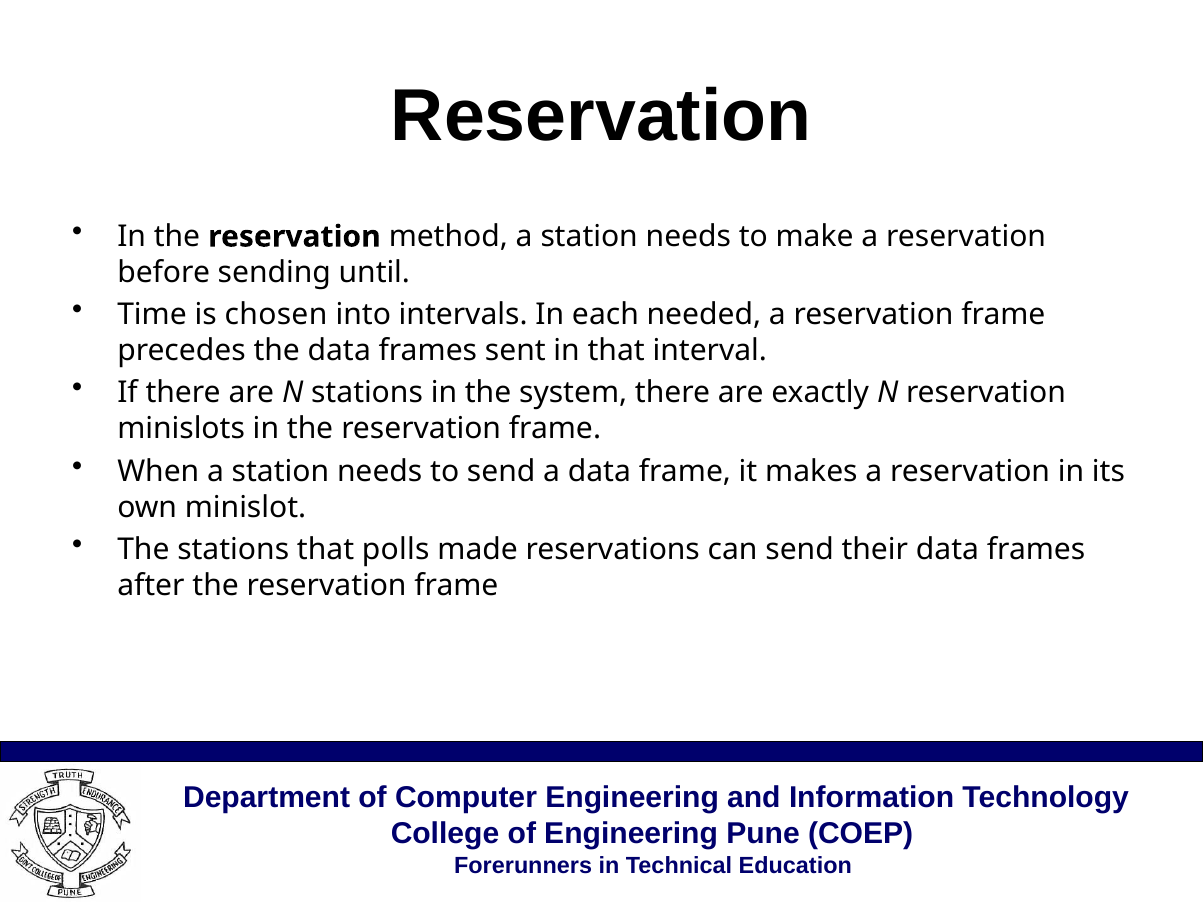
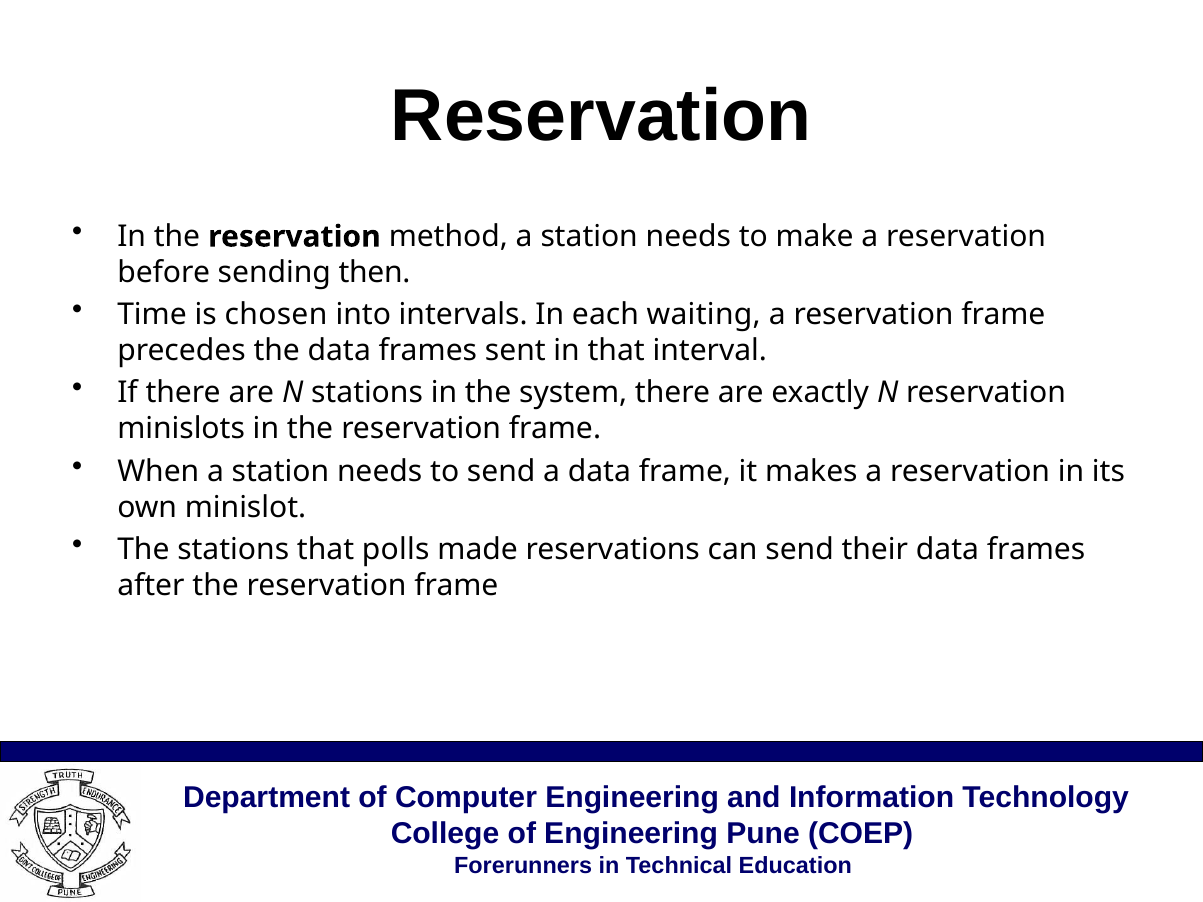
until: until -> then
needed: needed -> waiting
